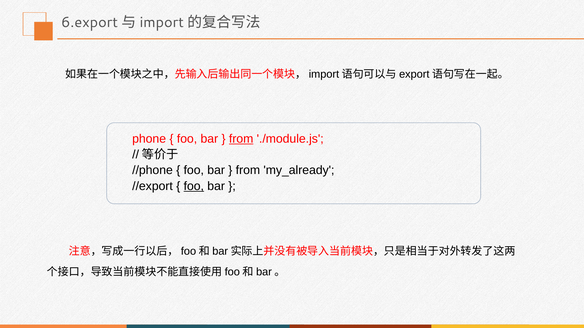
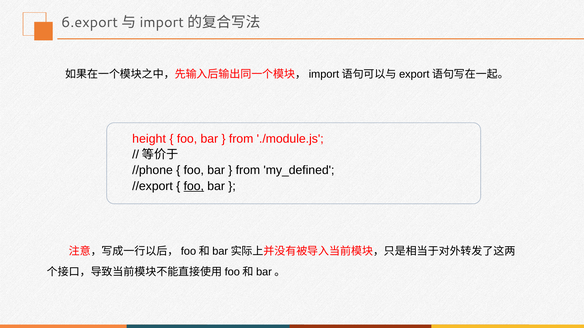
phone: phone -> height
from at (241, 139) underline: present -> none
my_already: my_already -> my_defined
